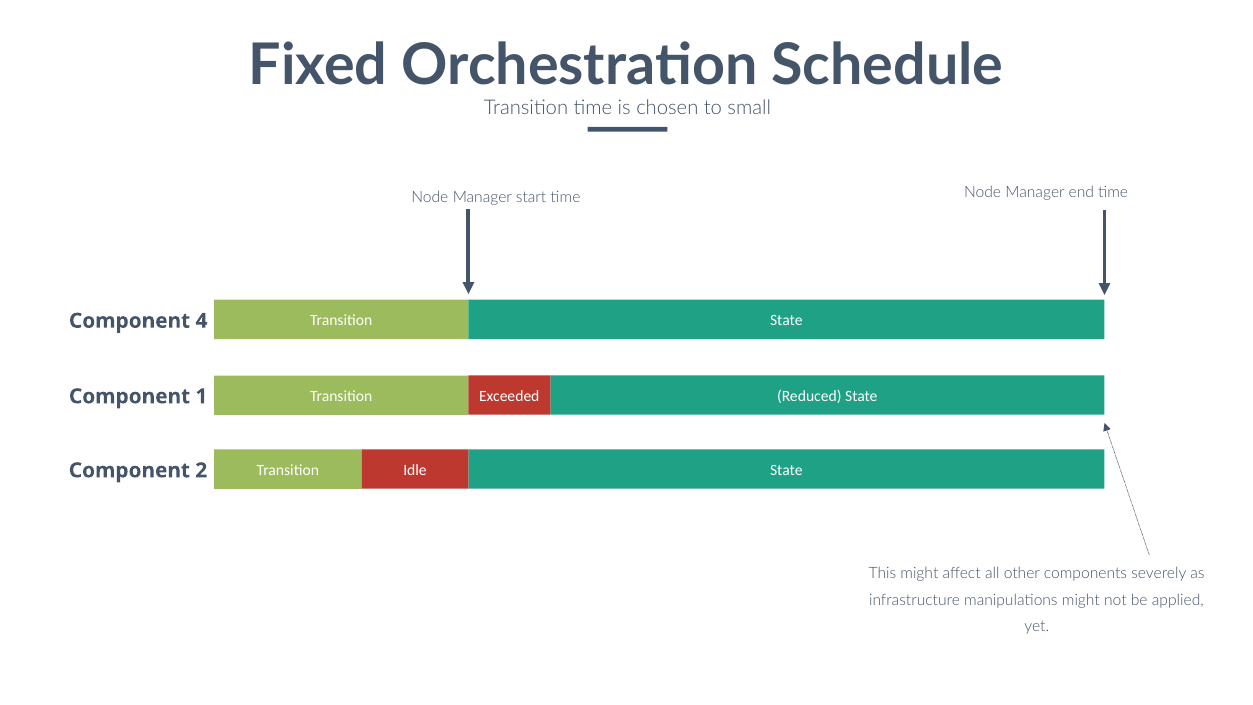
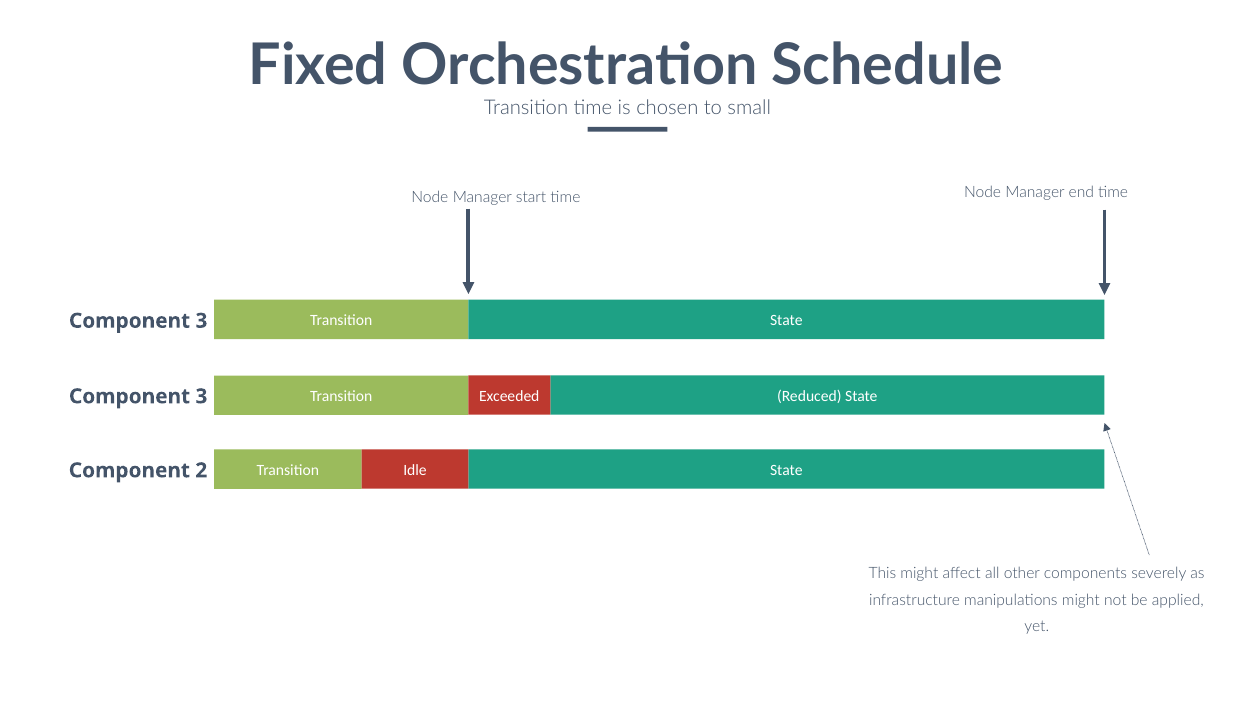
4 at (201, 321): 4 -> 3
1 at (201, 396): 1 -> 3
